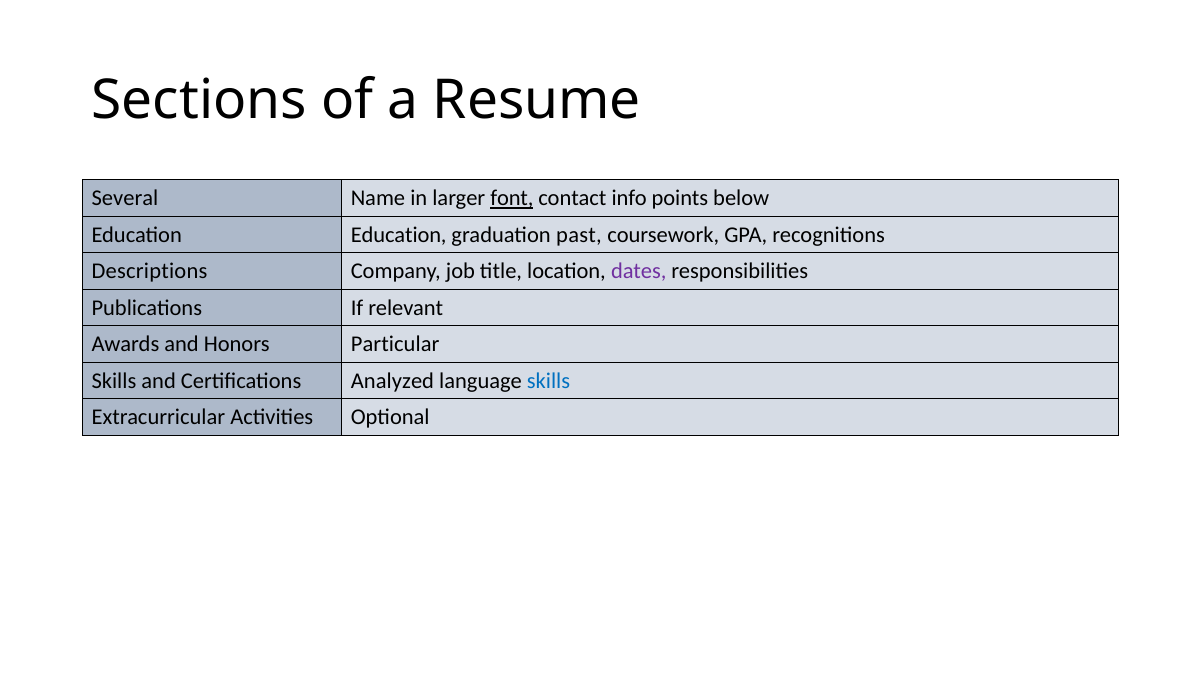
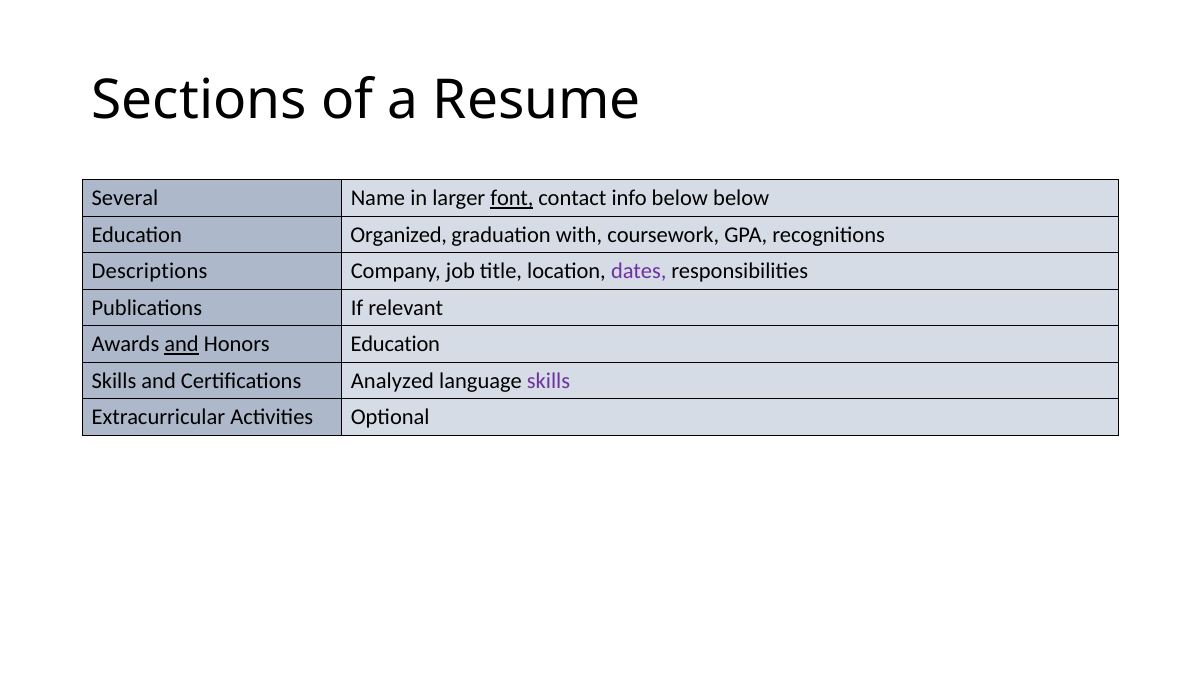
info points: points -> below
Education Education: Education -> Organized
past: past -> with
and at (182, 344) underline: none -> present
Honors Particular: Particular -> Education
skills at (549, 381) colour: blue -> purple
